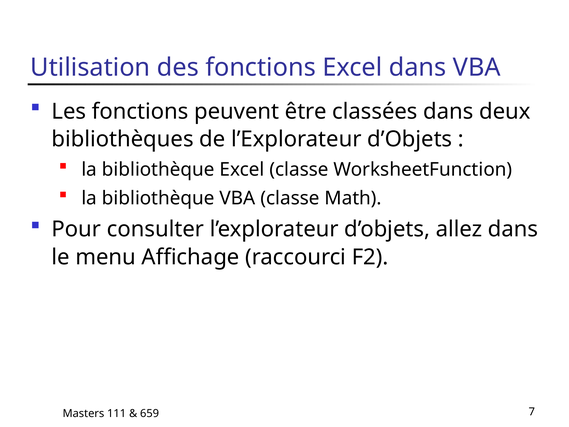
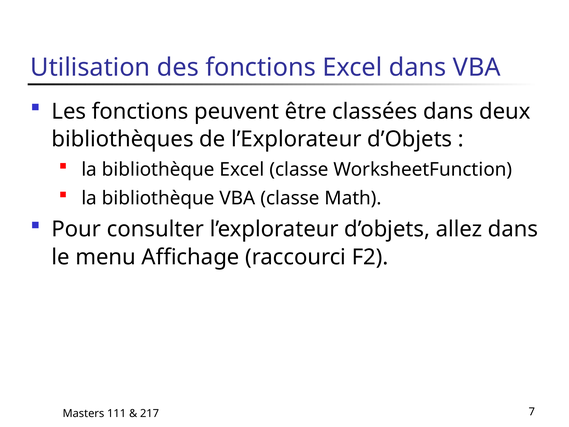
659: 659 -> 217
